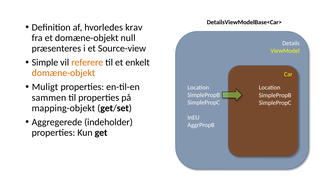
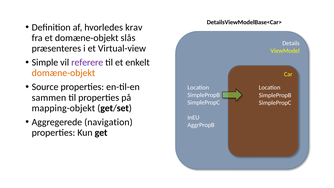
null: null -> slås
Source-view: Source-view -> Virtual-view
referere colour: orange -> purple
Muligt: Muligt -> Source
indeholder: indeholder -> navigation
